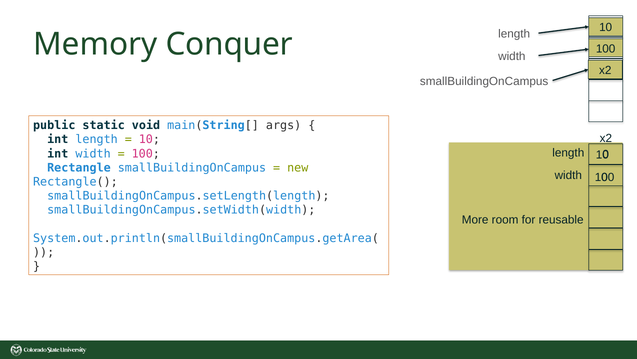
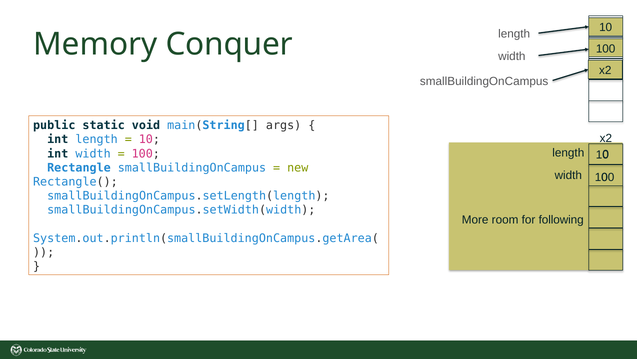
reusable: reusable -> following
